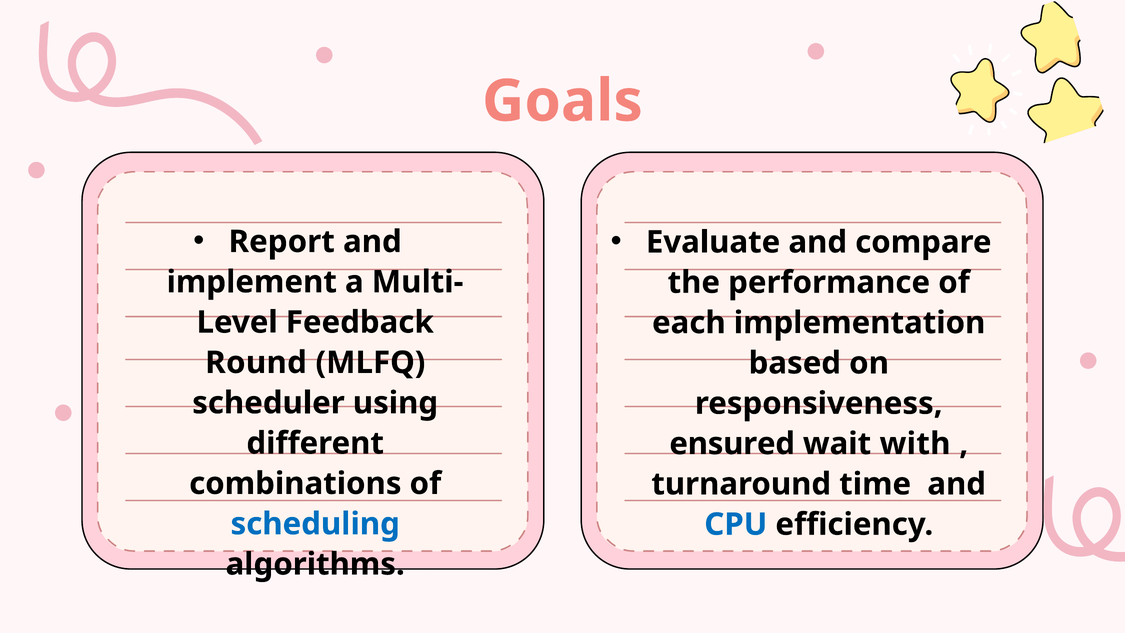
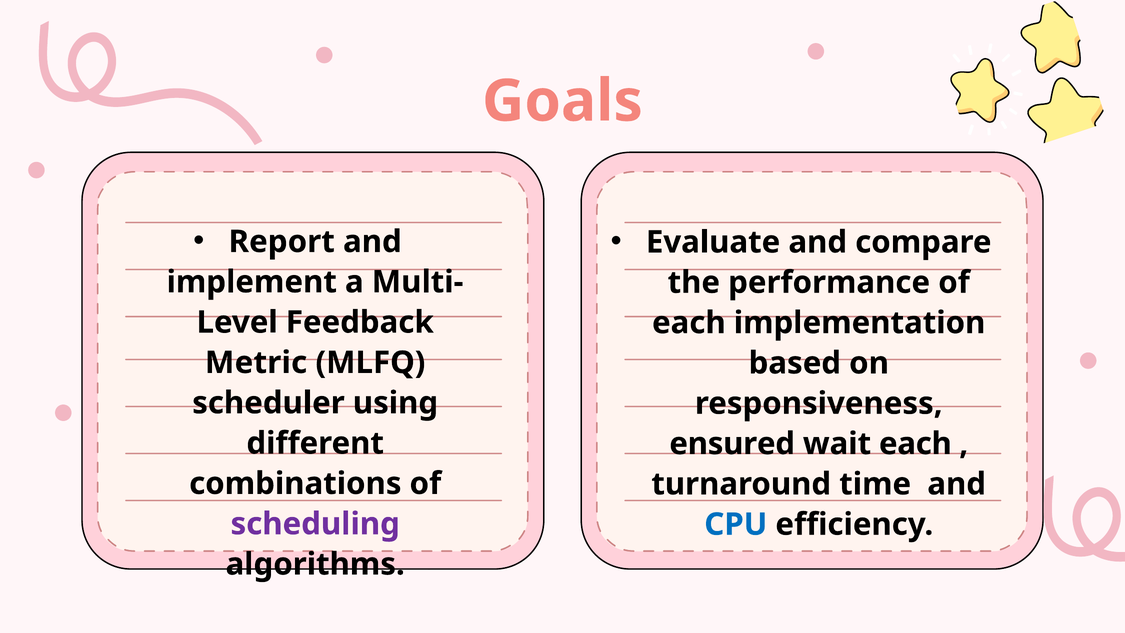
Round: Round -> Metric
wait with: with -> each
scheduling colour: blue -> purple
